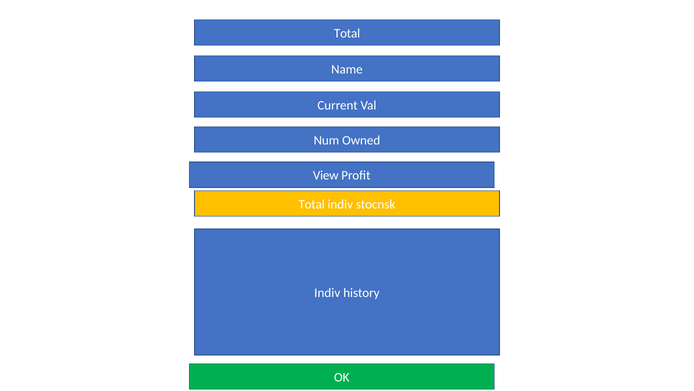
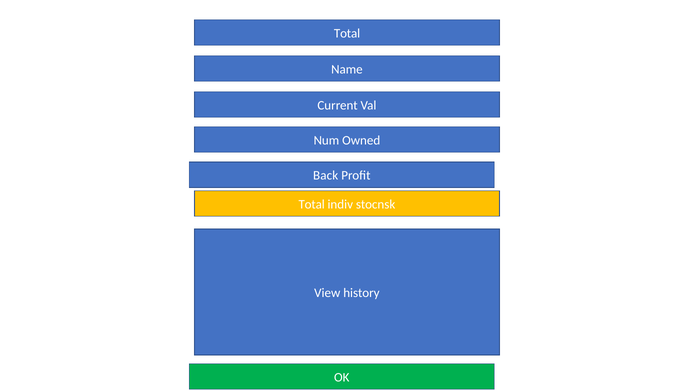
View: View -> Back
Indiv at (327, 292): Indiv -> View
